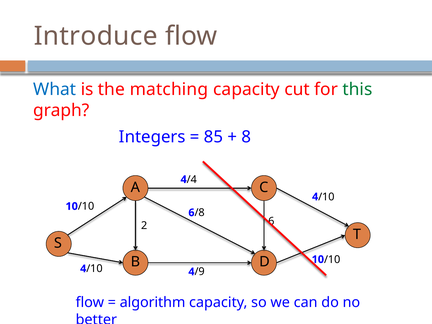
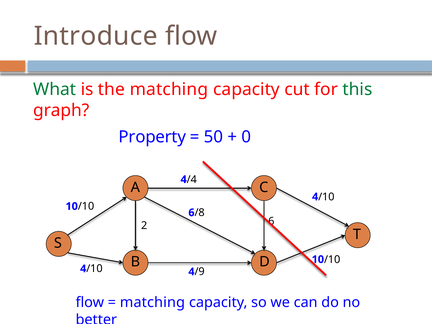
What colour: blue -> green
Integers: Integers -> Property
85: 85 -> 50
8: 8 -> 0
algorithm at (153, 303): algorithm -> matching
